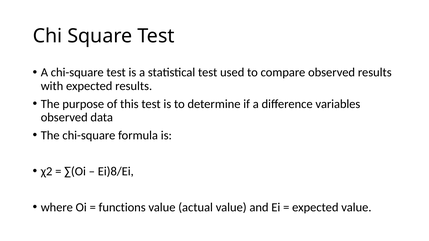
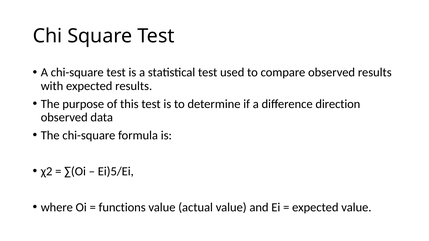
variables: variables -> direction
Ei)8/Ei: Ei)8/Ei -> Ei)5/Ei
